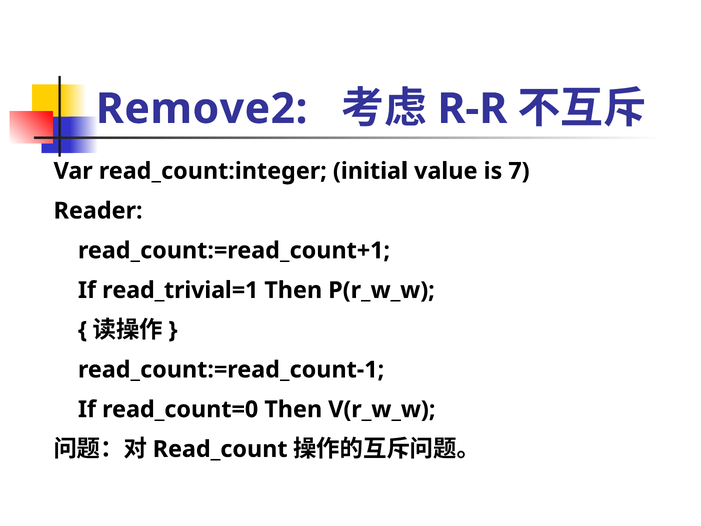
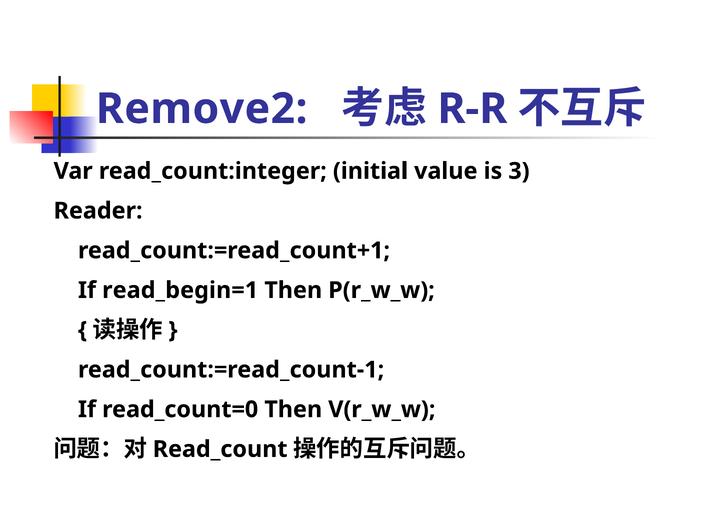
7: 7 -> 3
read_trivial=1: read_trivial=1 -> read_begin=1
